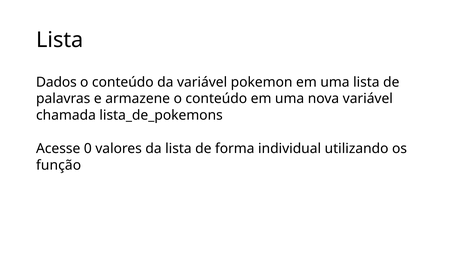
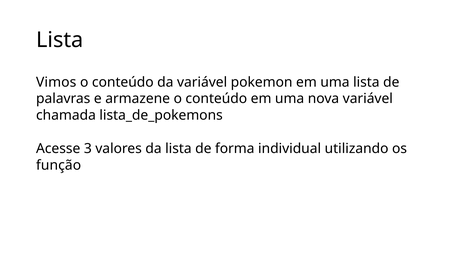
Dados: Dados -> Vimos
0: 0 -> 3
